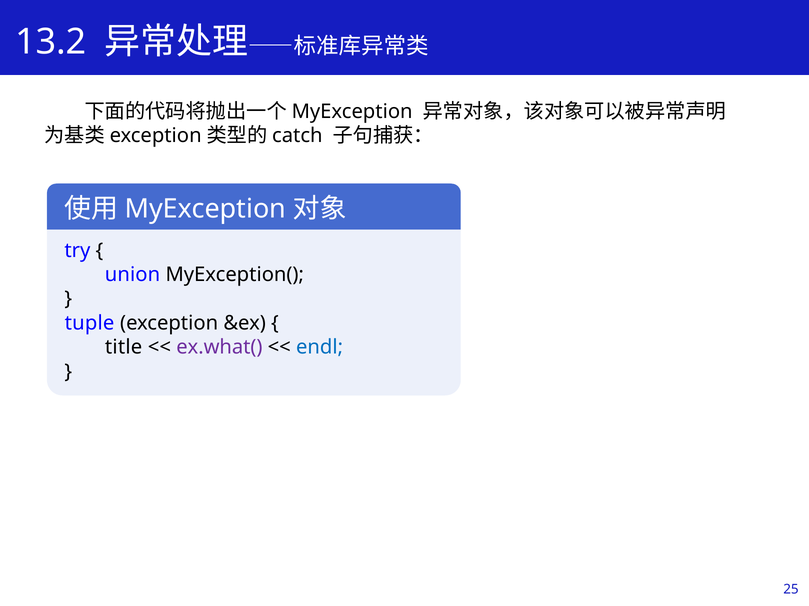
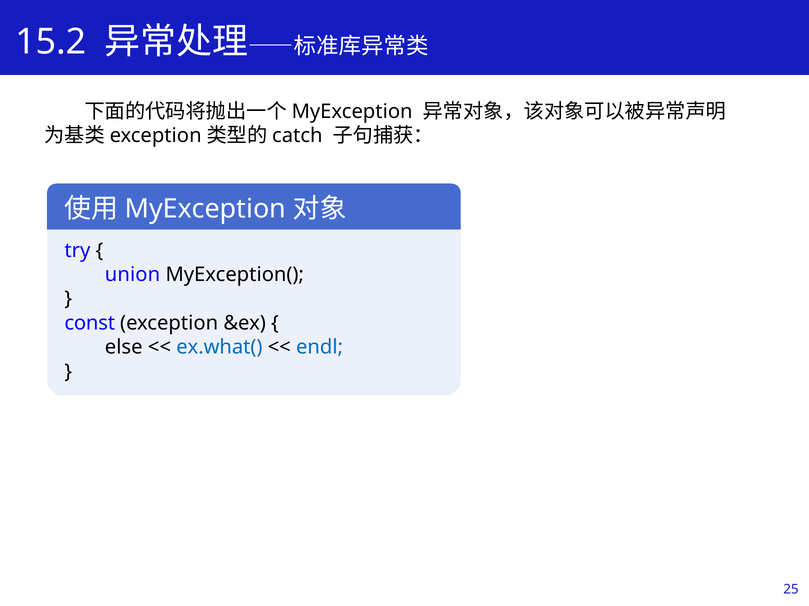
13.2: 13.2 -> 15.2
tuple: tuple -> const
title: title -> else
ex.what( colour: purple -> blue
